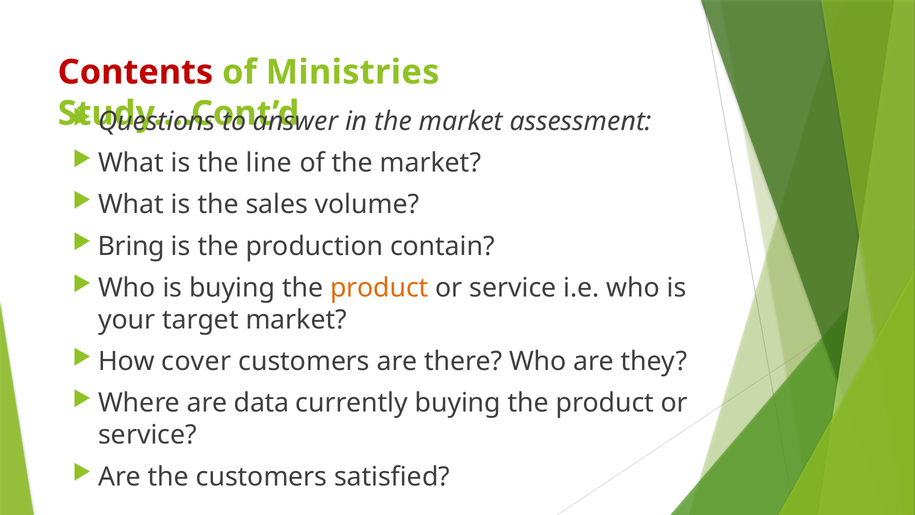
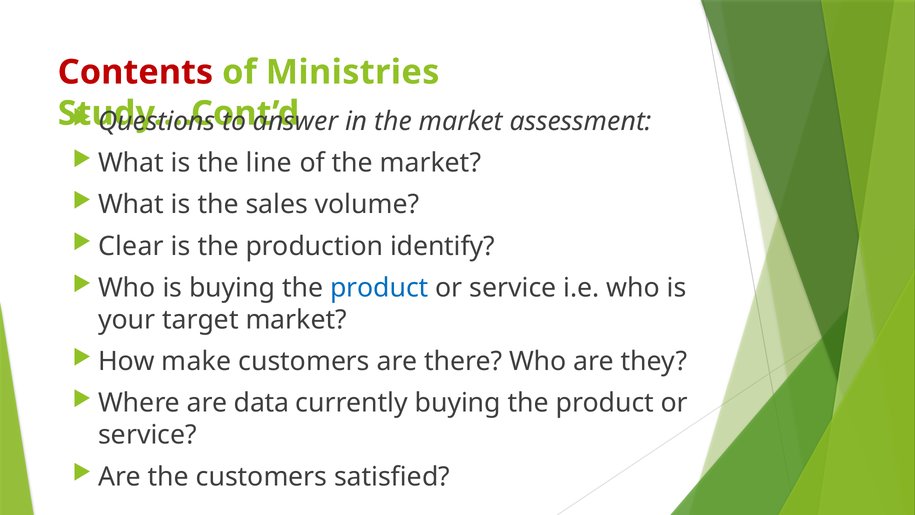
Bring: Bring -> Clear
contain: contain -> identify
product at (379, 288) colour: orange -> blue
cover: cover -> make
